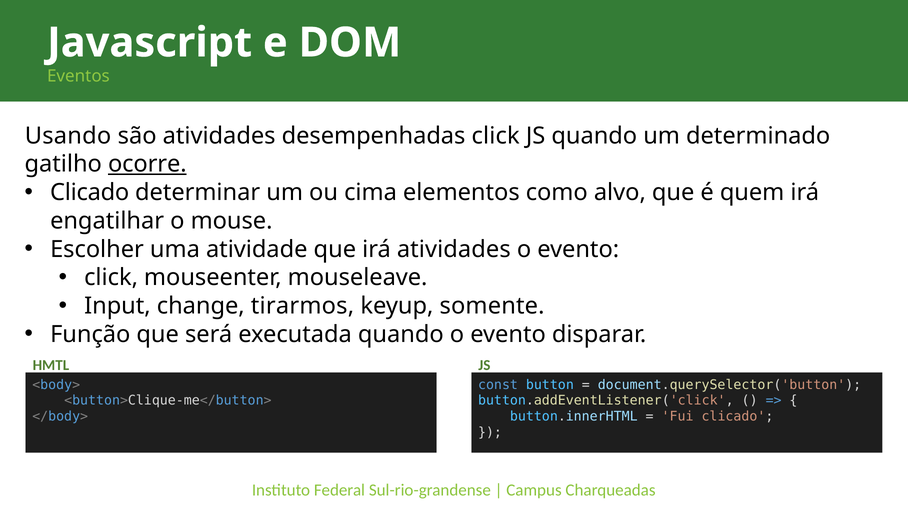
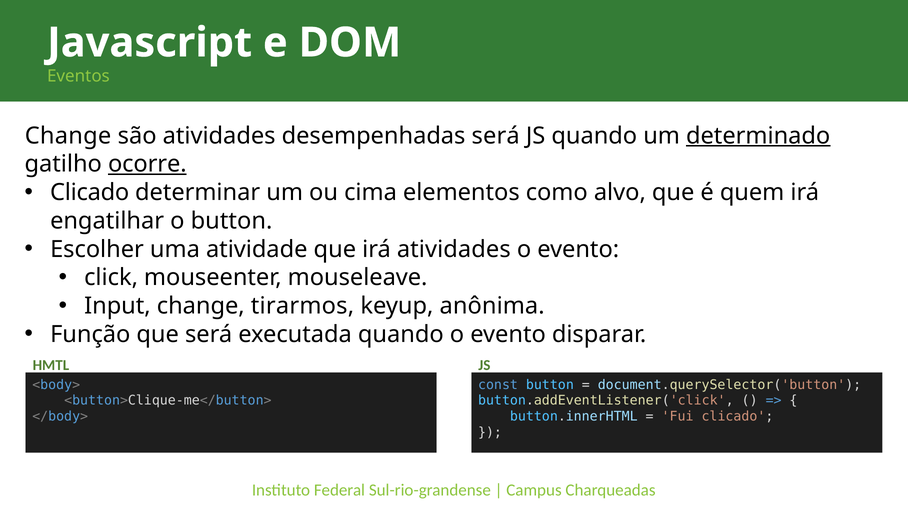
Usando at (68, 136): Usando -> Change
desempenhadas click: click -> será
determinado underline: none -> present
o mouse: mouse -> button
somente: somente -> anônima
